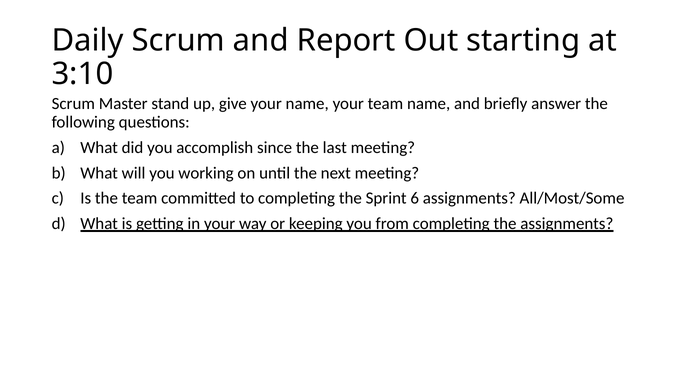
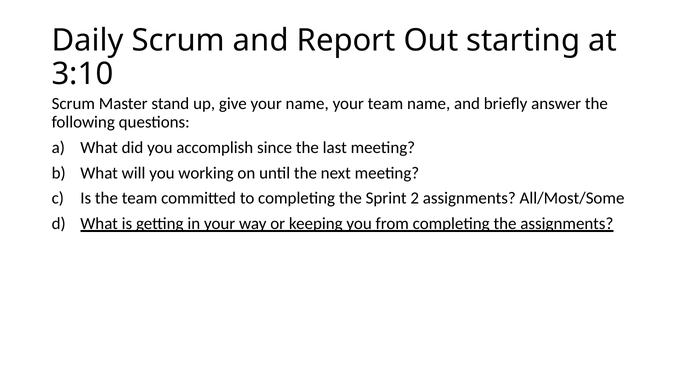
6: 6 -> 2
